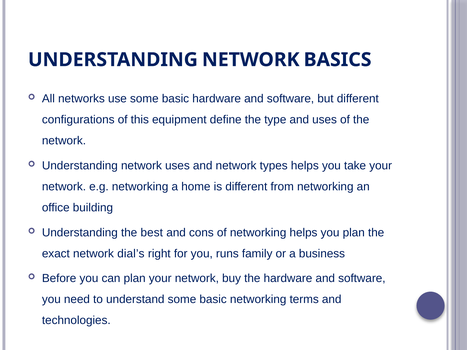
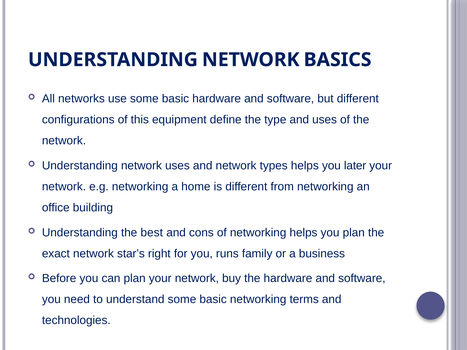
take: take -> later
dial’s: dial’s -> star’s
